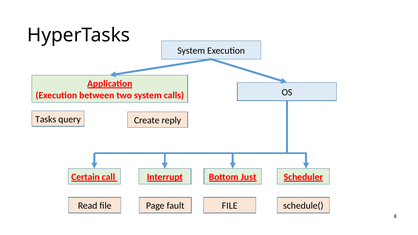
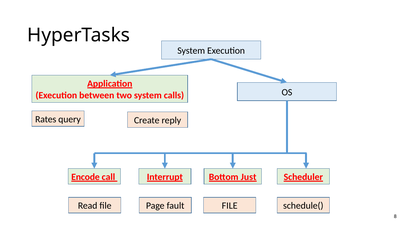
Tasks: Tasks -> Rates
Certain: Certain -> Encode
